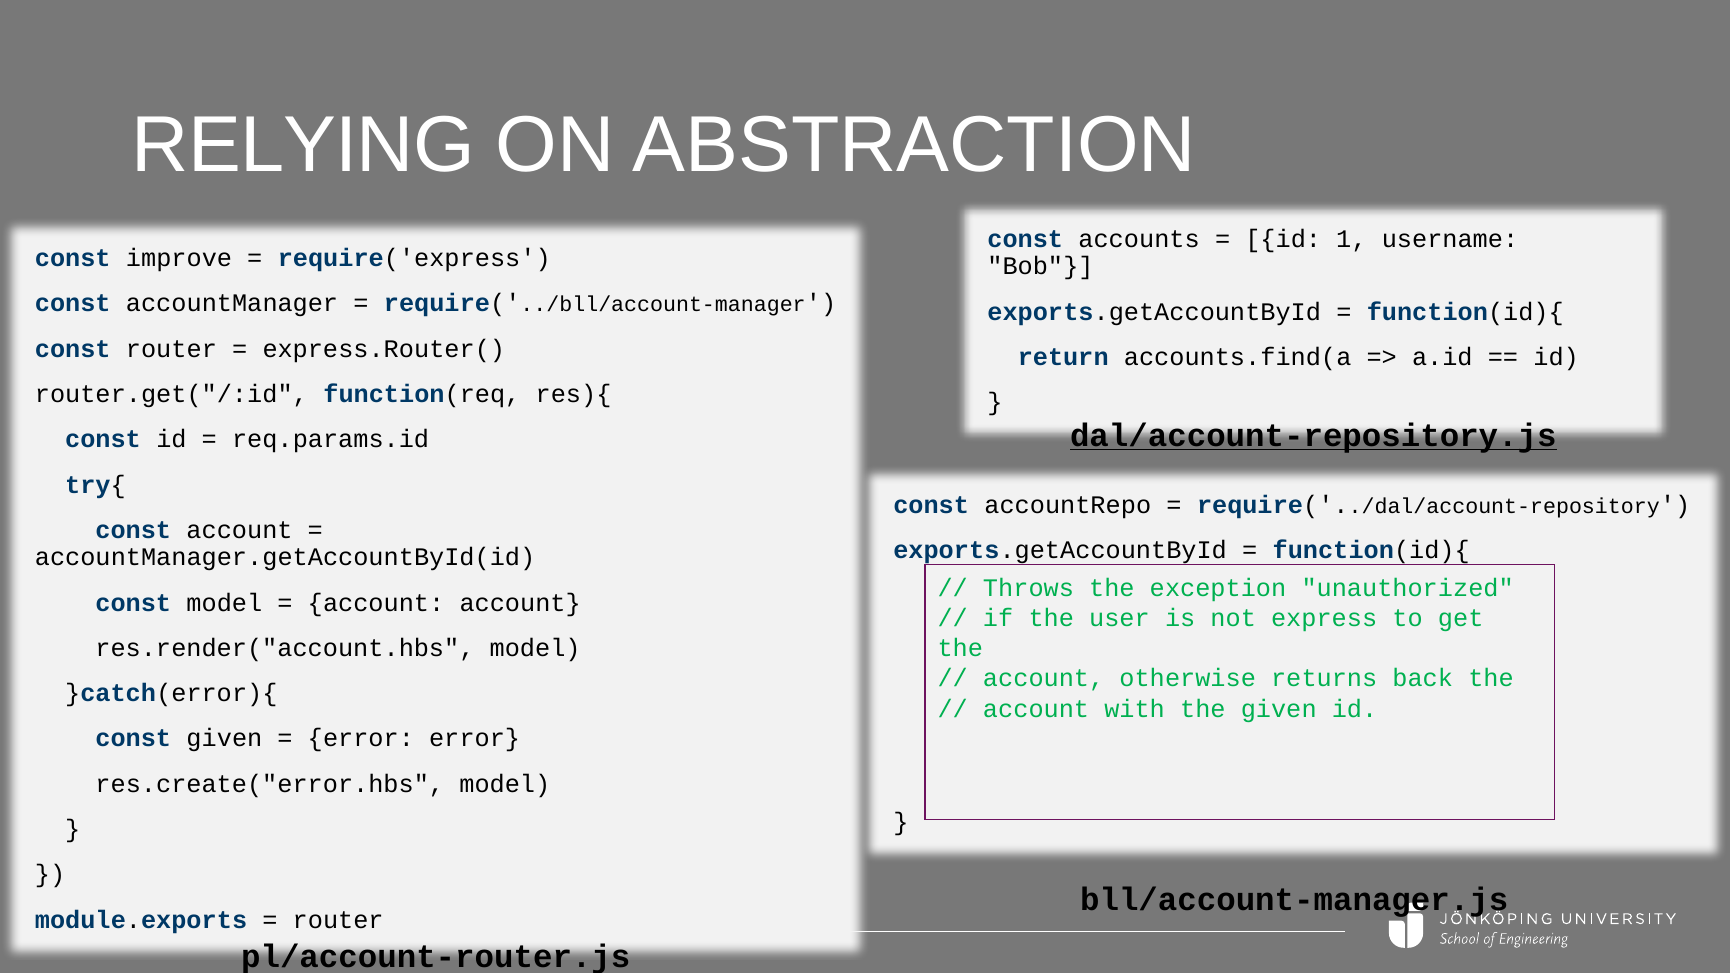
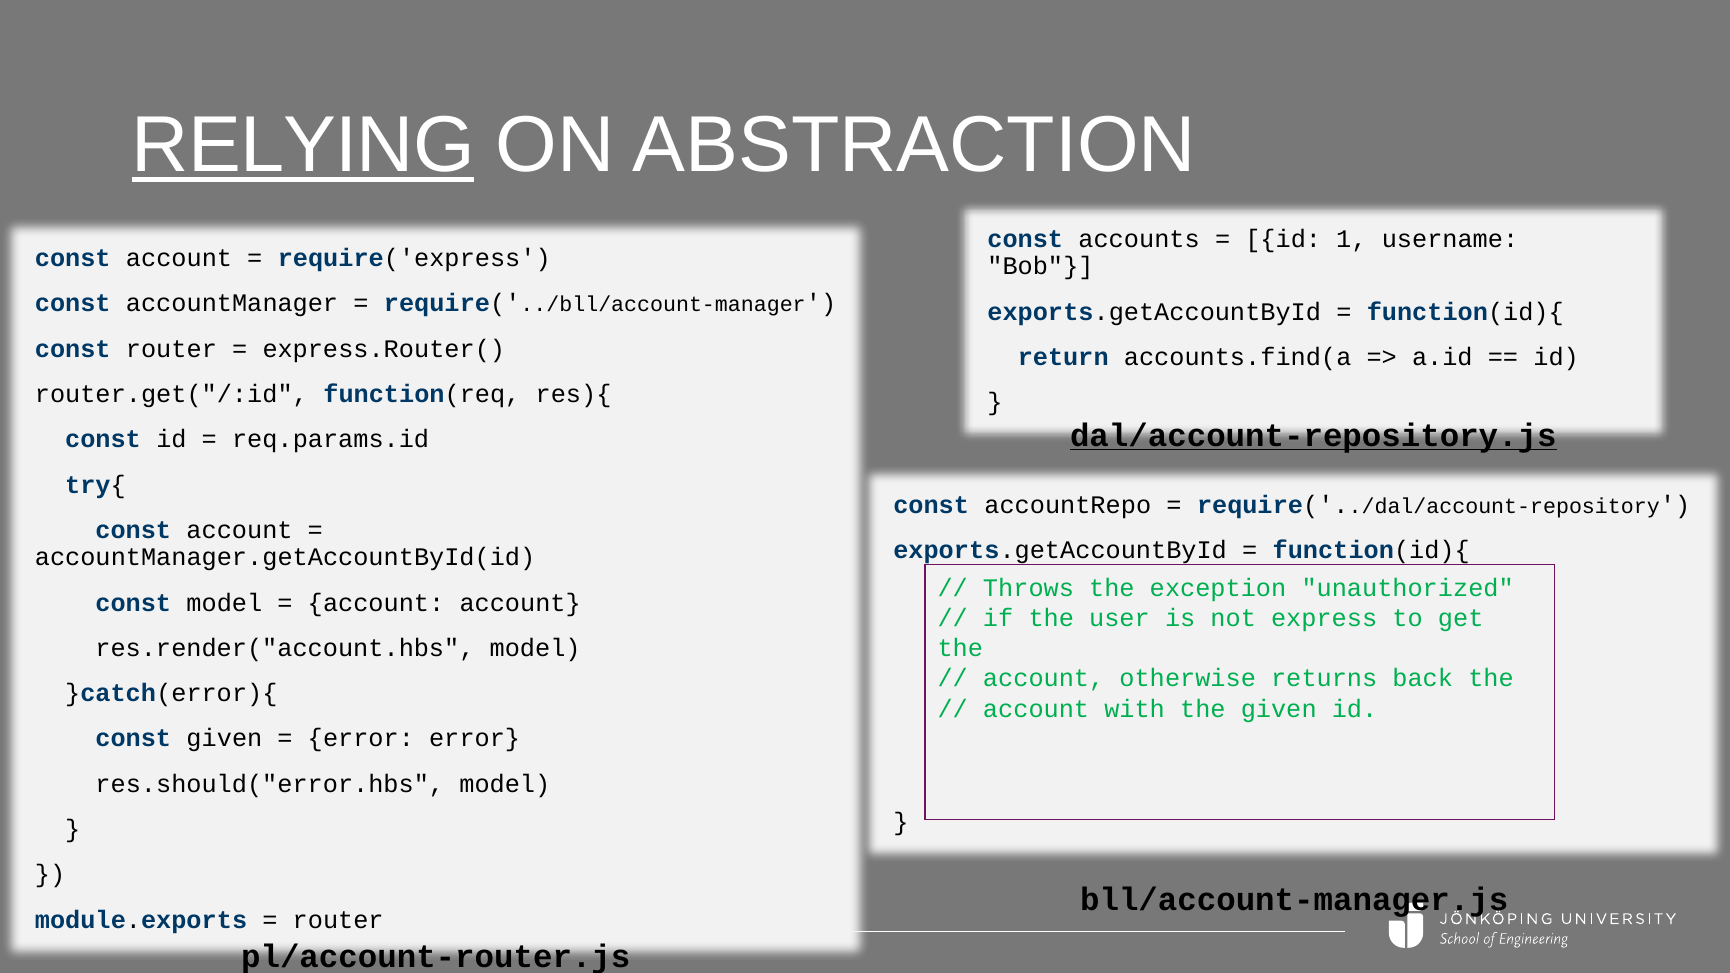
RELYING underline: none -> present
improve at (179, 258): improve -> account
res.create("error.hbs: res.create("error.hbs -> res.should("error.hbs
